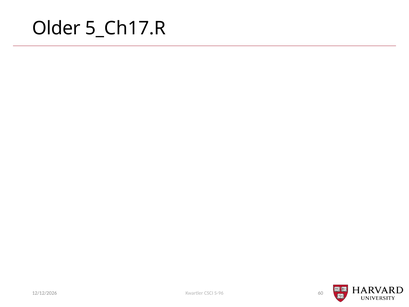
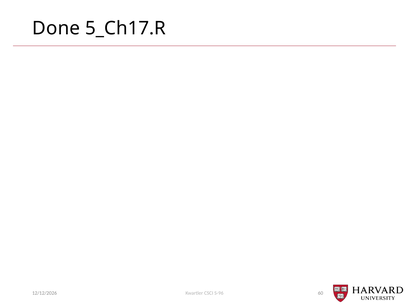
Older: Older -> Done
